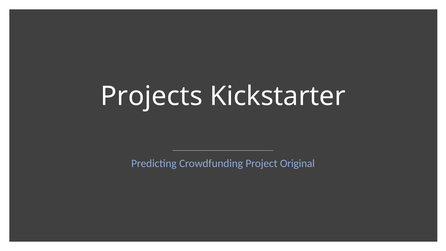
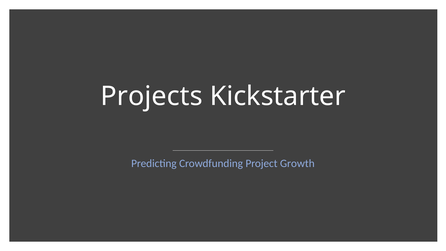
Original: Original -> Growth
